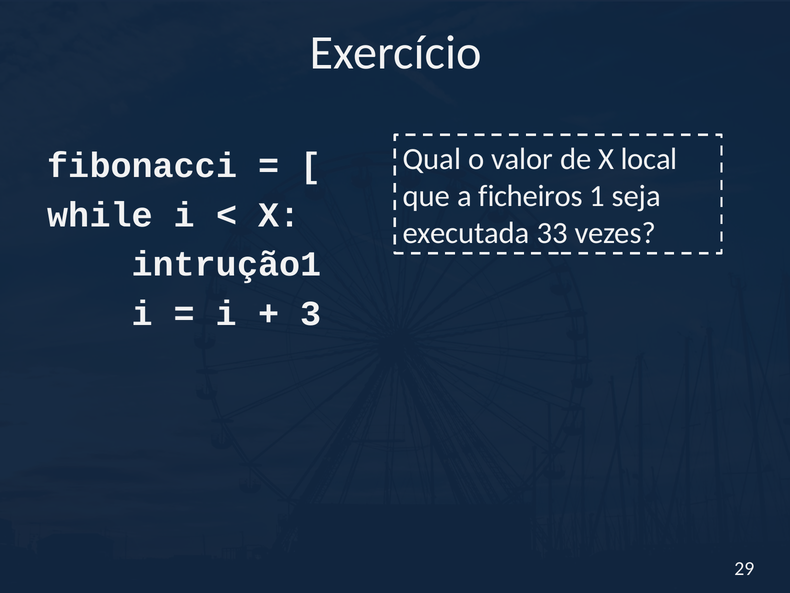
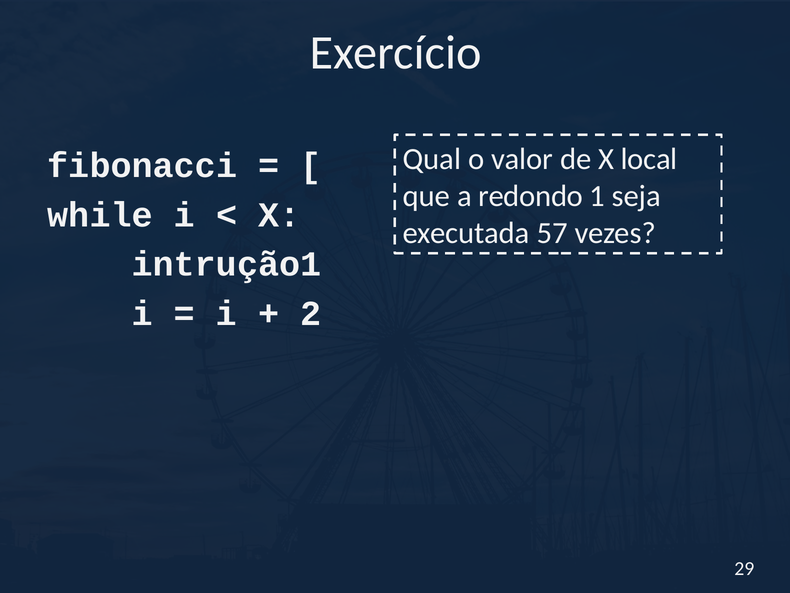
ficheiros: ficheiros -> redondo
33: 33 -> 57
3: 3 -> 2
